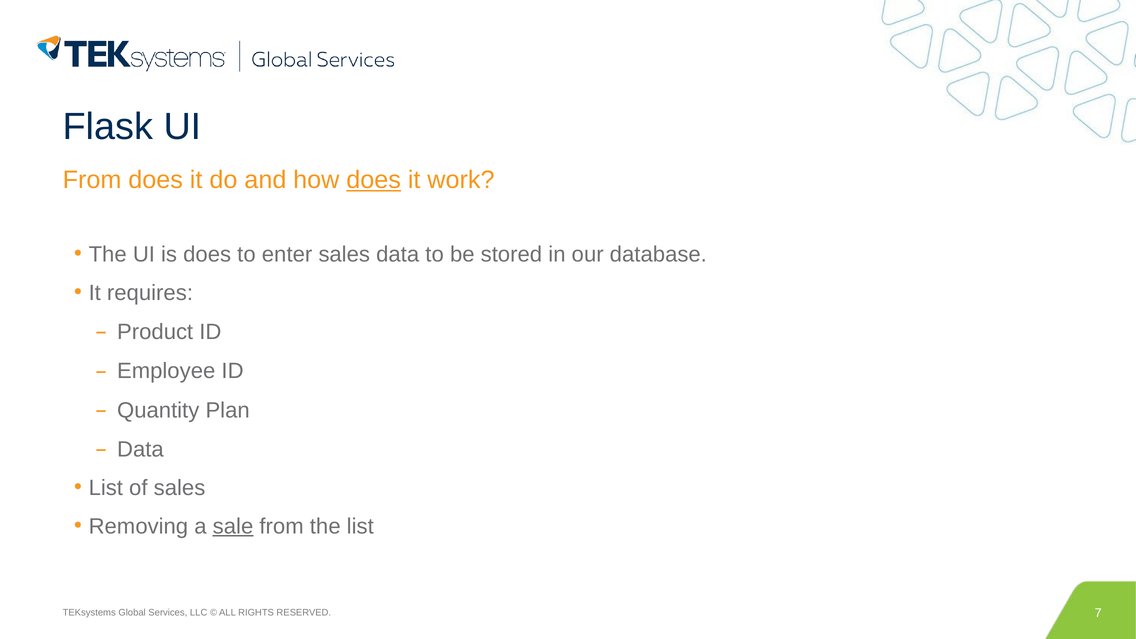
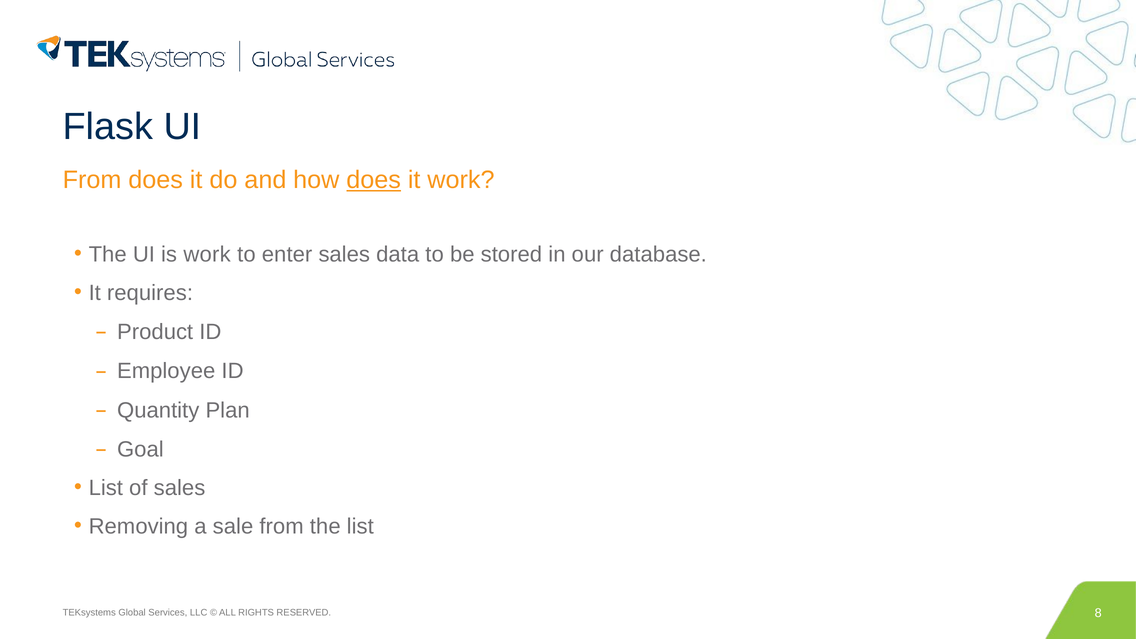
is does: does -> work
Data at (140, 449): Data -> Goal
sale underline: present -> none
7: 7 -> 8
